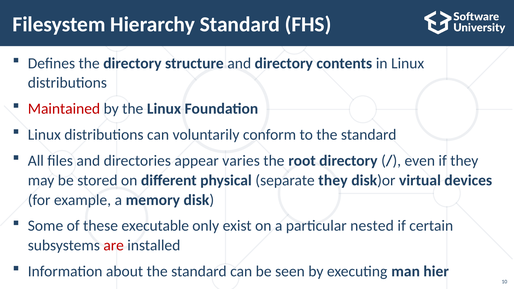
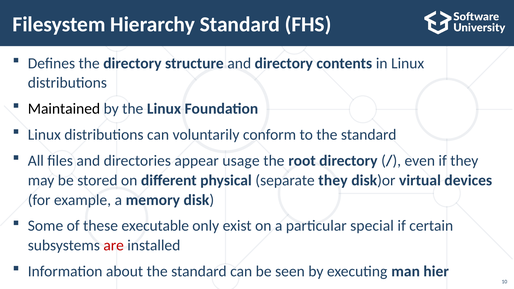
Maintained colour: red -> black
varies: varies -> usage
nested: nested -> special
